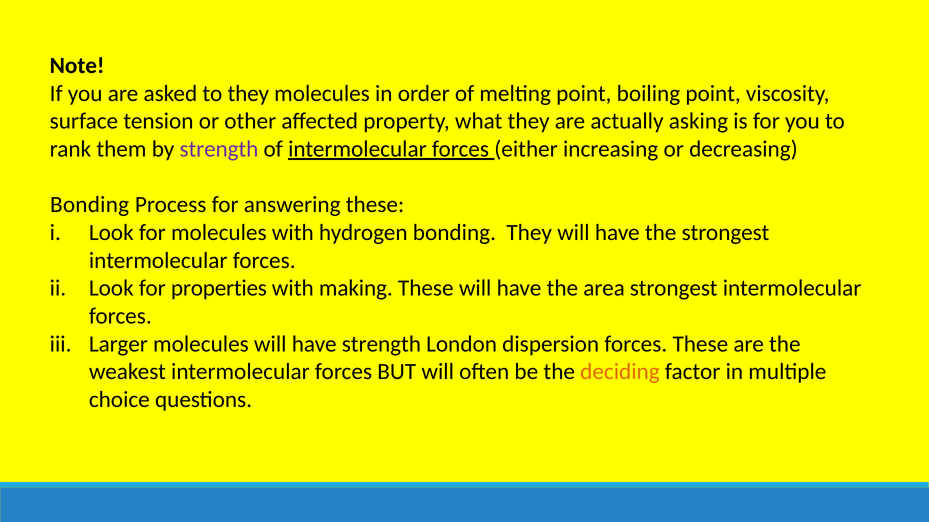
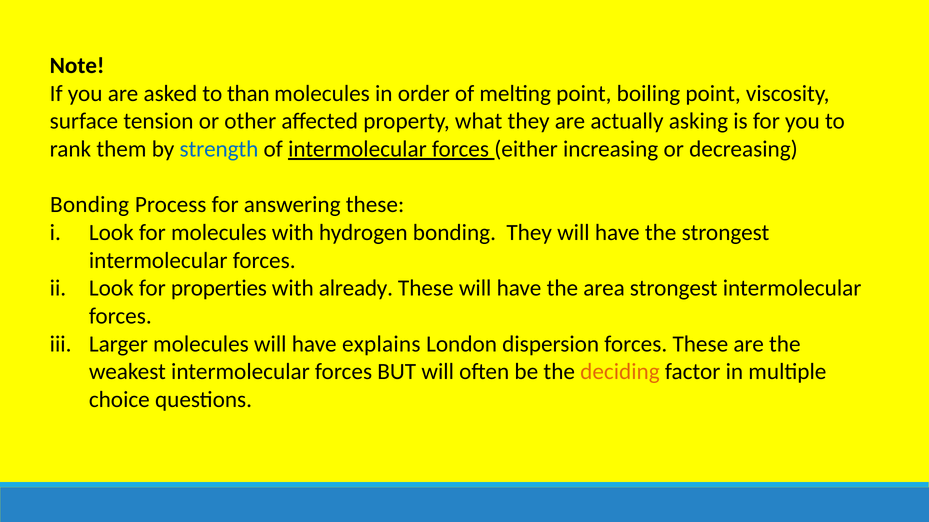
to they: they -> than
strength at (219, 149) colour: purple -> blue
making: making -> already
have strength: strength -> explains
